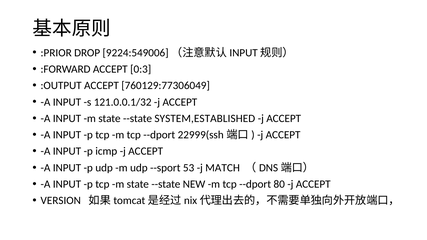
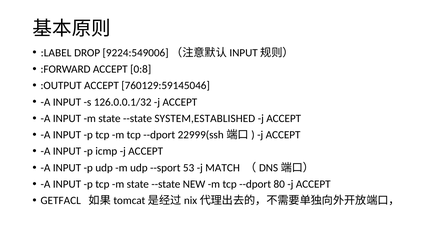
:PRIOR: :PRIOR -> :LABEL
0:3: 0:3 -> 0:8
760129:77306049: 760129:77306049 -> 760129:59145046
121.0.0.1/32: 121.0.0.1/32 -> 126.0.0.1/32
VERSION: VERSION -> GETFACL
